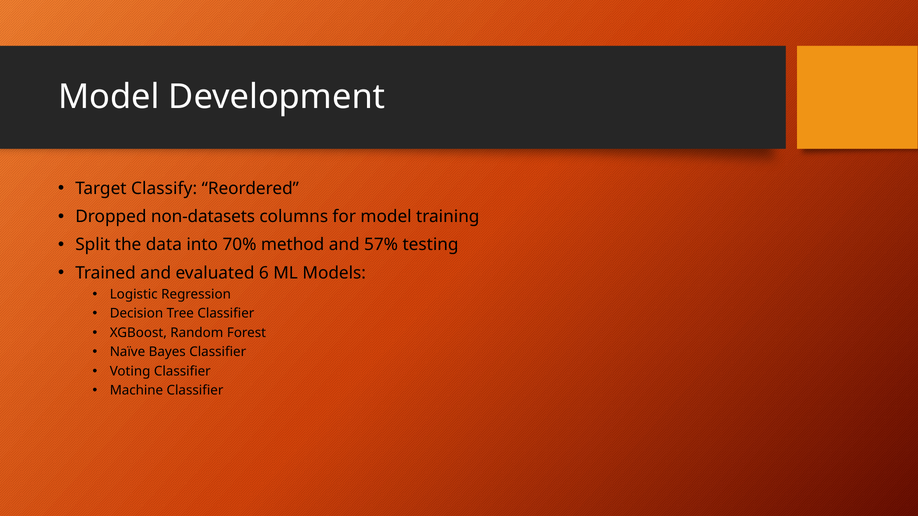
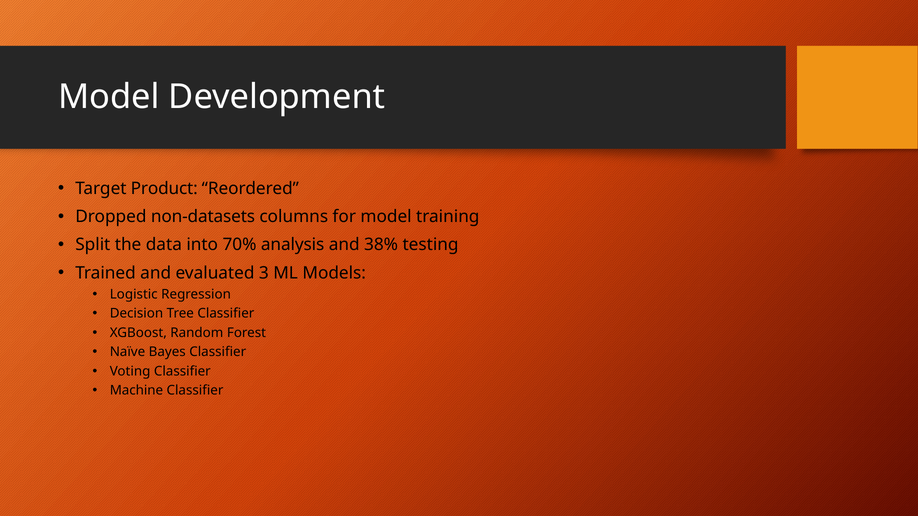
Classify: Classify -> Product
method: method -> analysis
57%: 57% -> 38%
6: 6 -> 3
